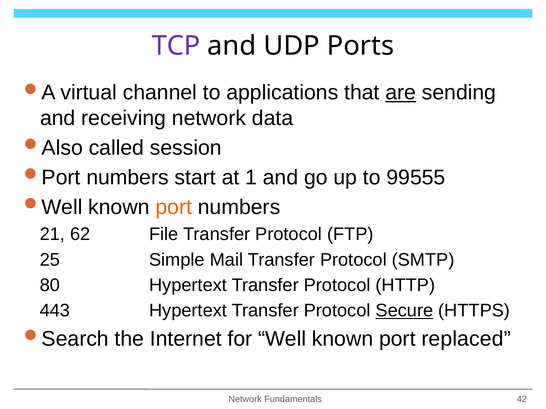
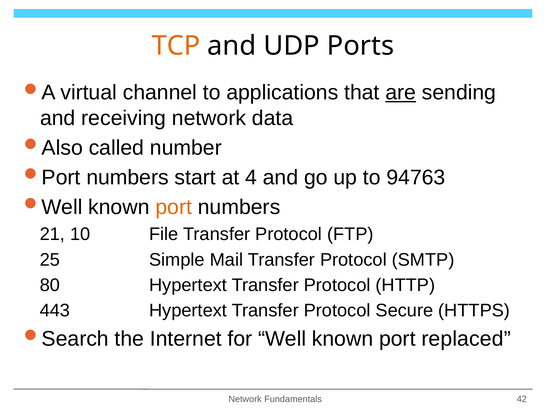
TCP colour: purple -> orange
session: session -> number
1: 1 -> 4
99555: 99555 -> 94763
62: 62 -> 10
Secure underline: present -> none
